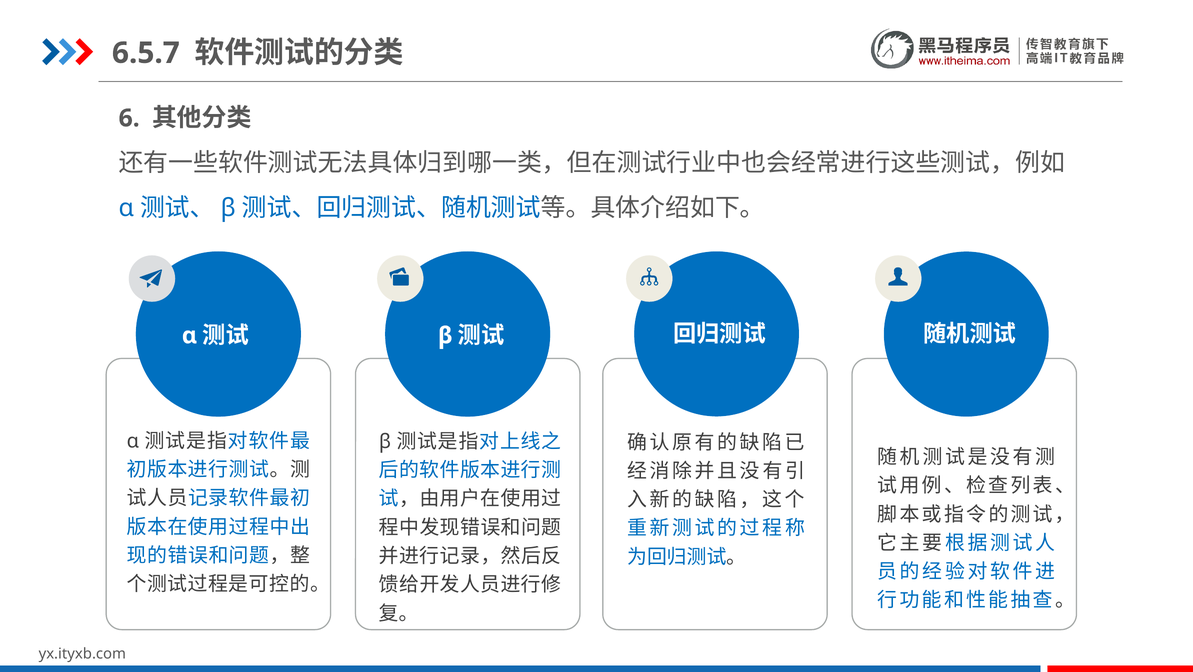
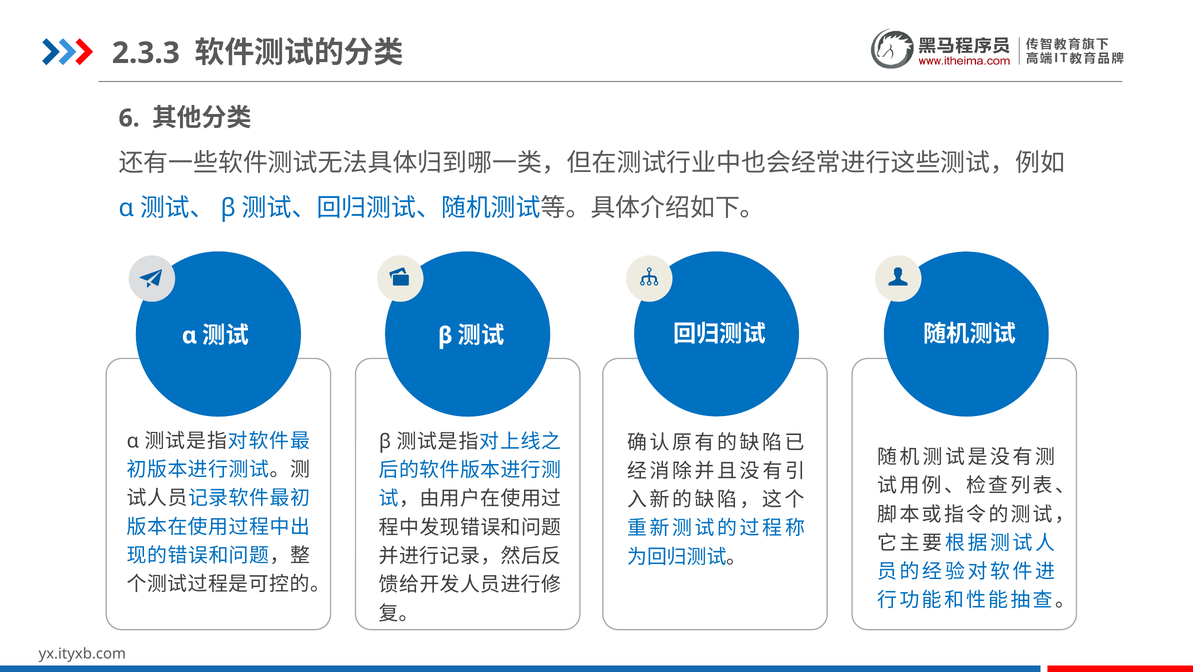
6.5.7: 6.5.7 -> 2.3.3
